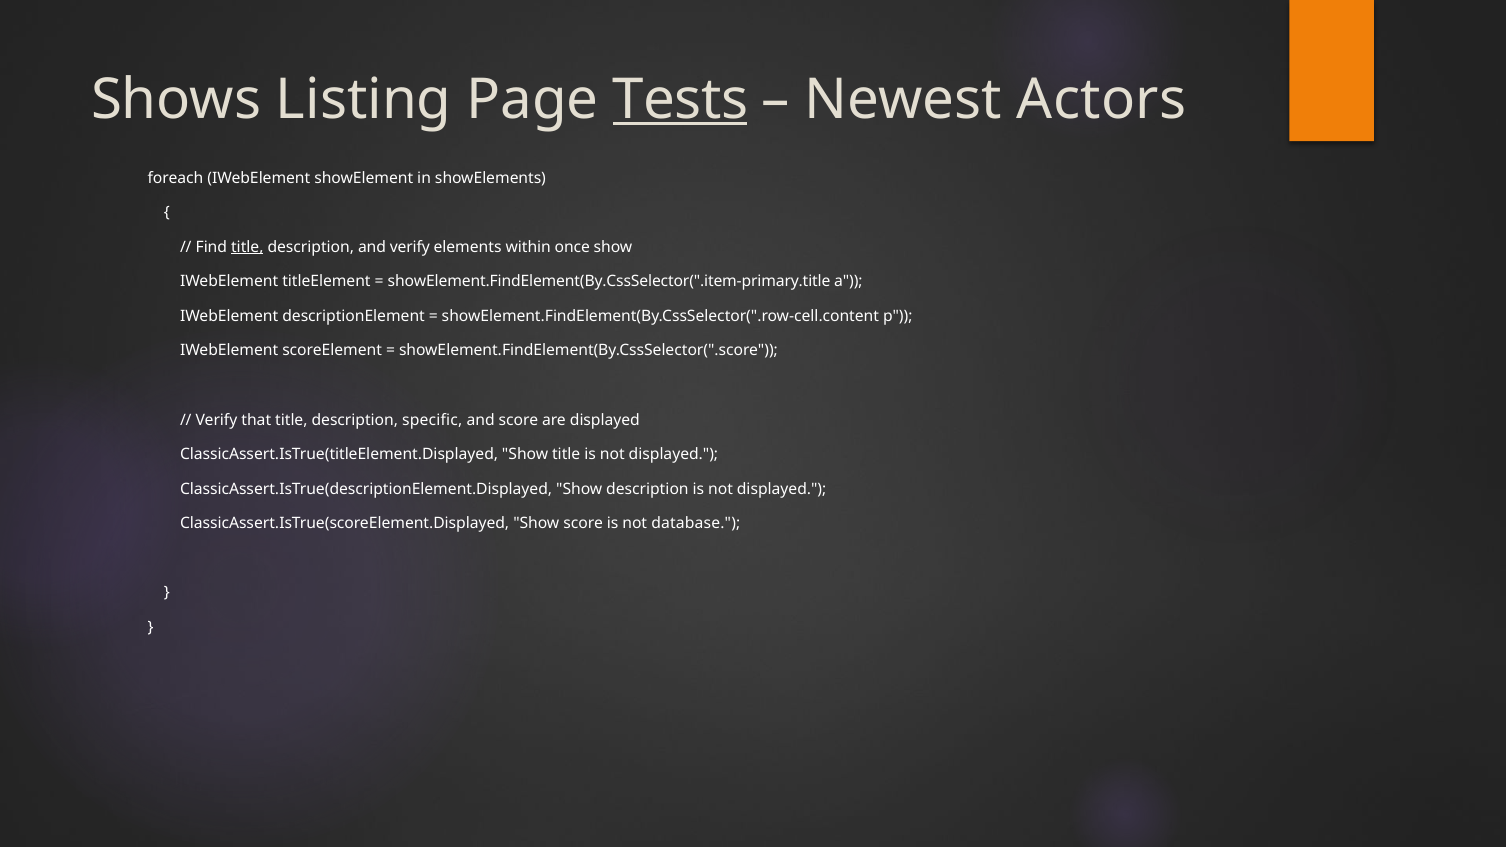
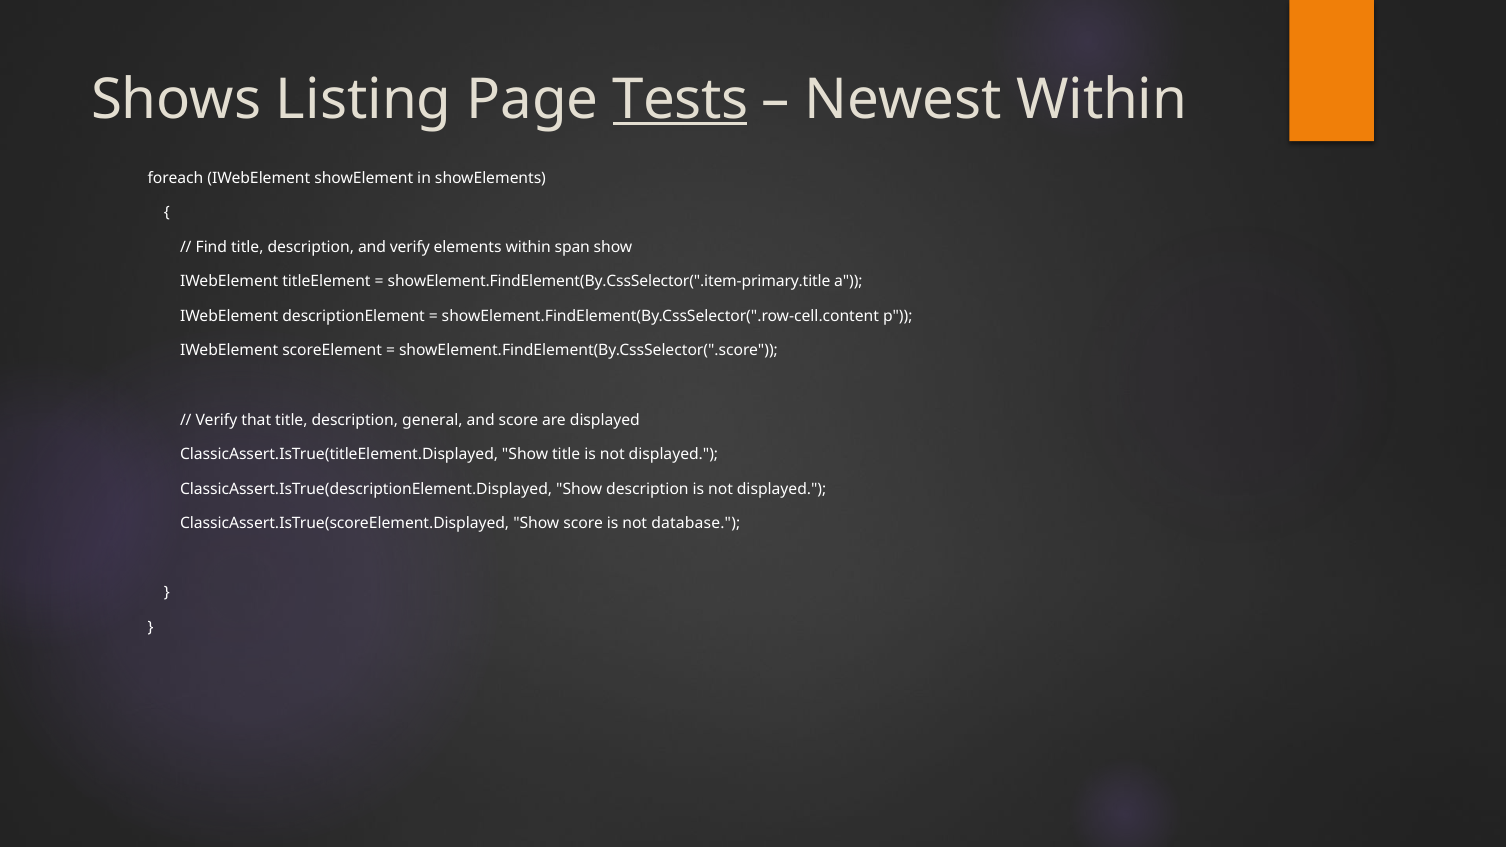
Newest Actors: Actors -> Within
title at (247, 247) underline: present -> none
once: once -> span
specific: specific -> general
